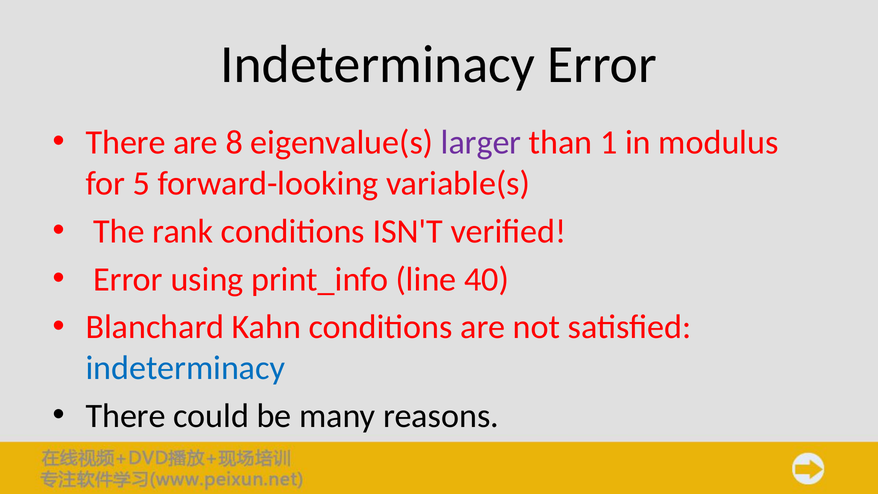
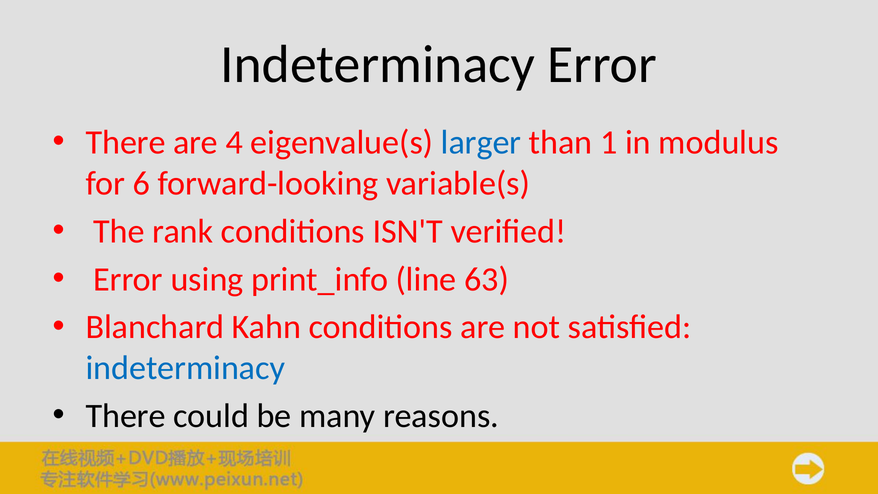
8: 8 -> 4
larger colour: purple -> blue
5: 5 -> 6
40: 40 -> 63
